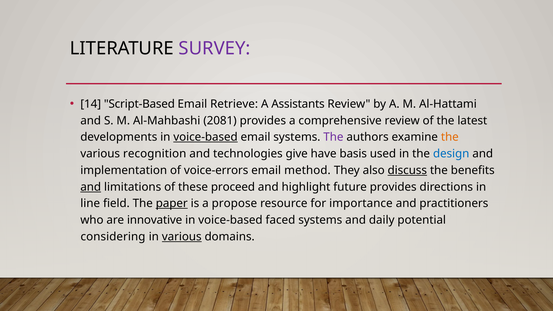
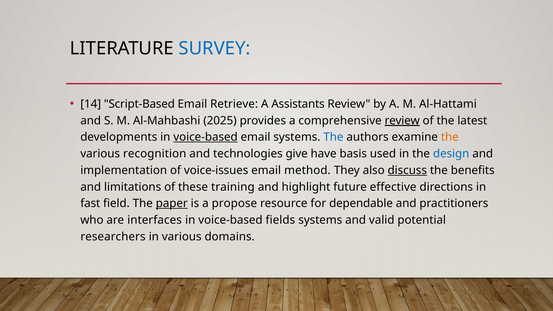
SURVEY colour: purple -> blue
2081: 2081 -> 2025
review at (402, 121) underline: none -> present
The at (333, 137) colour: purple -> blue
voice-errors: voice-errors -> voice-issues
and at (91, 187) underline: present -> none
proceed: proceed -> training
future provides: provides -> effective
line: line -> fast
importance: importance -> dependable
innovative: innovative -> interfaces
faced: faced -> fields
daily: daily -> valid
considering: considering -> researchers
various at (182, 237) underline: present -> none
